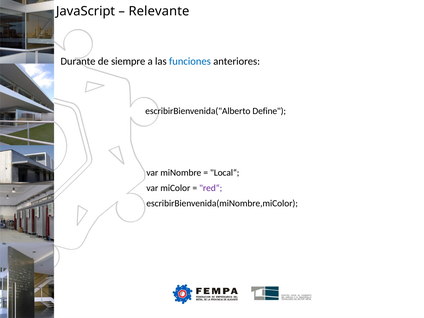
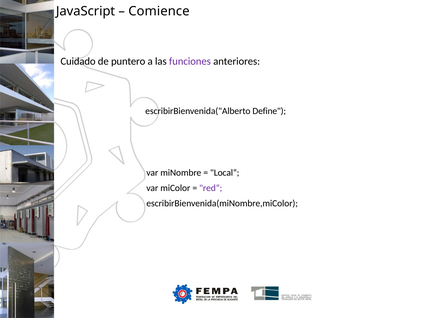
Relevante: Relevante -> Comience
Durante: Durante -> Cuidado
siempre: siempre -> puntero
funciones colour: blue -> purple
